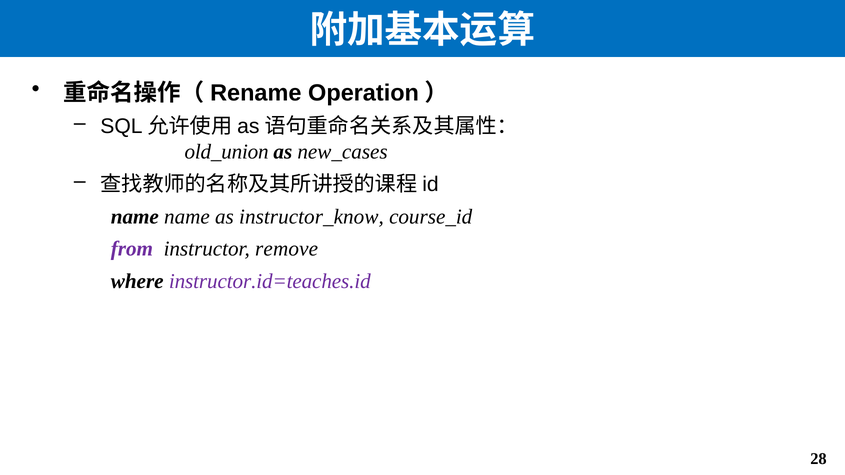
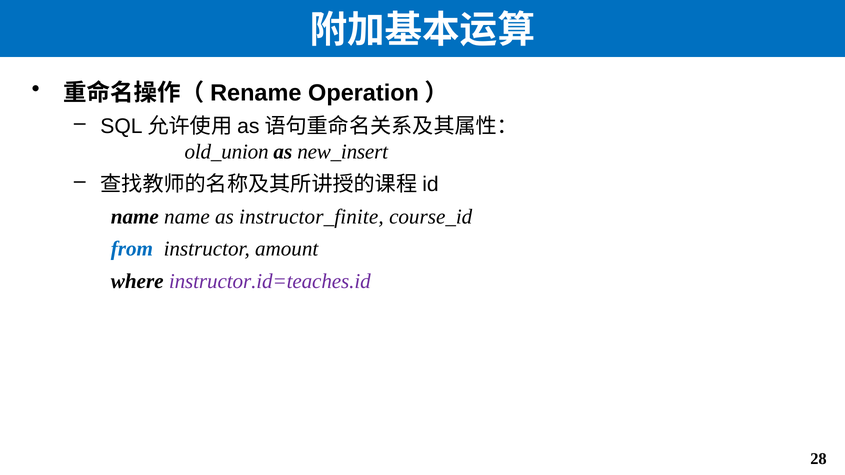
new_cases: new_cases -> new_insert
instructor_know: instructor_know -> instructor_finite
from colour: purple -> blue
remove: remove -> amount
